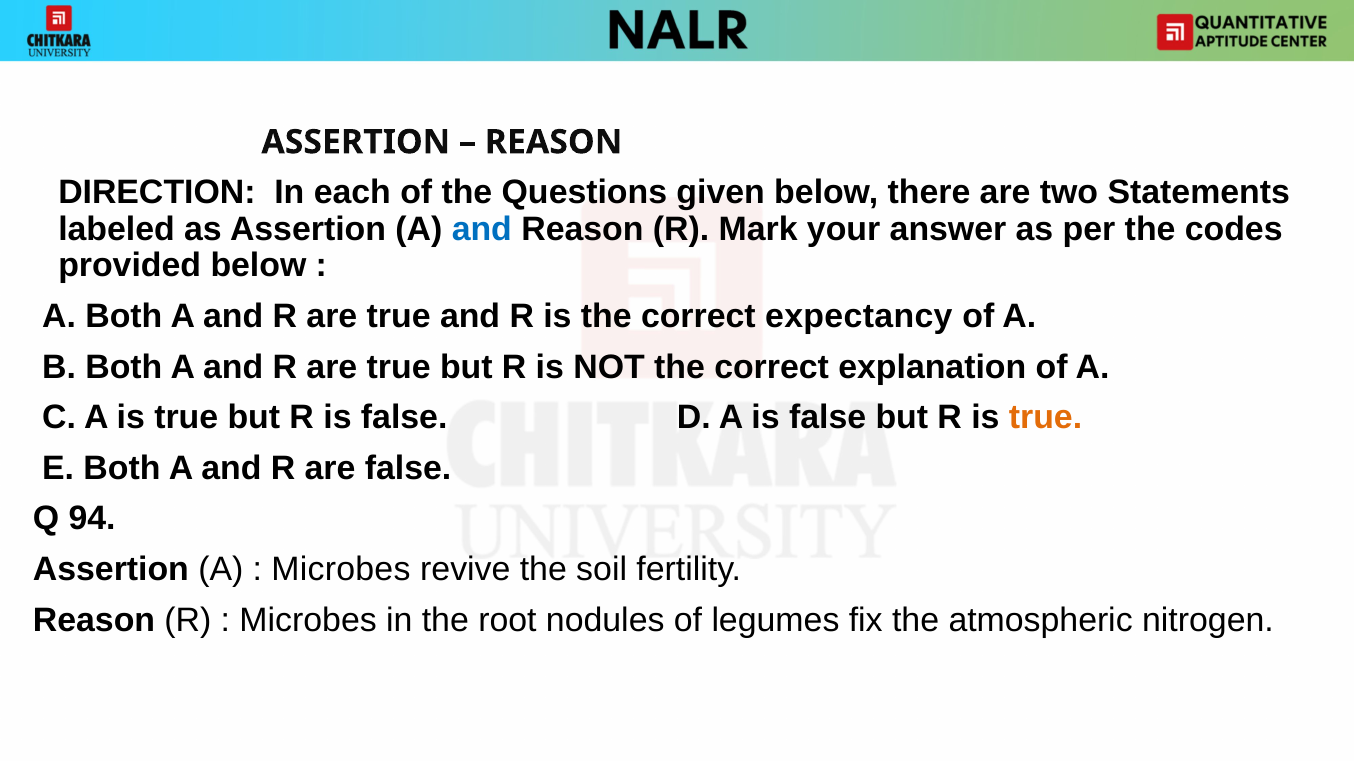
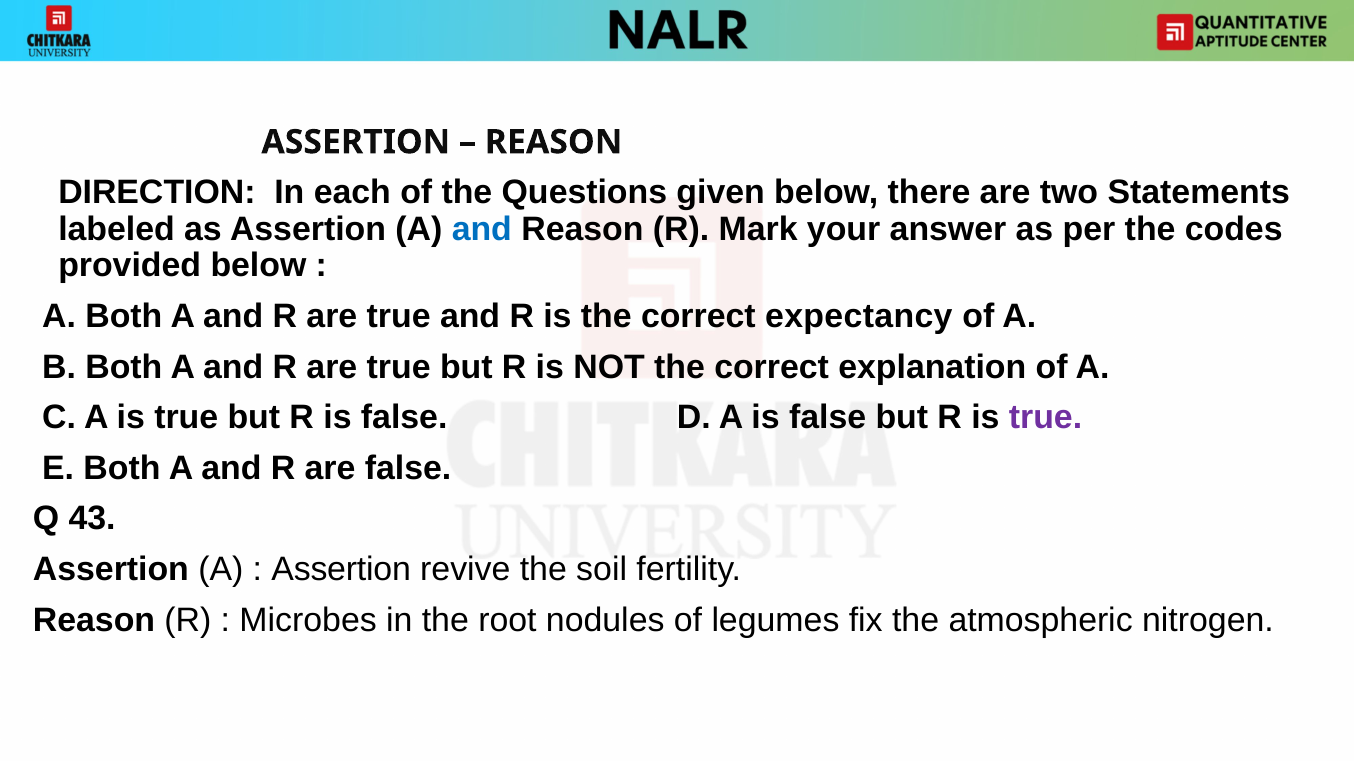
true at (1045, 418) colour: orange -> purple
94: 94 -> 43
Microbes at (341, 570): Microbes -> Assertion
